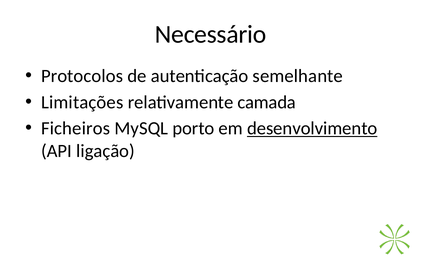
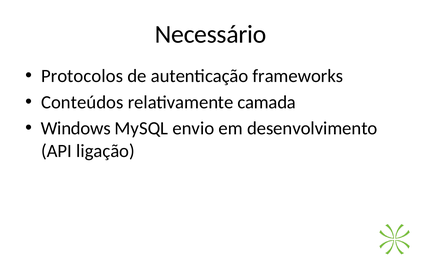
semelhante: semelhante -> frameworks
Limitações: Limitações -> Conteúdos
Ficheiros: Ficheiros -> Windows
porto: porto -> envio
desenvolvimento underline: present -> none
